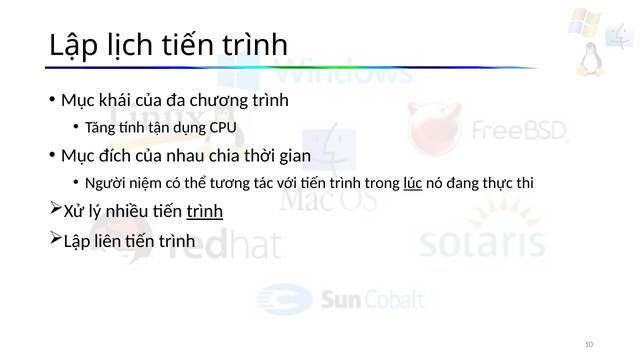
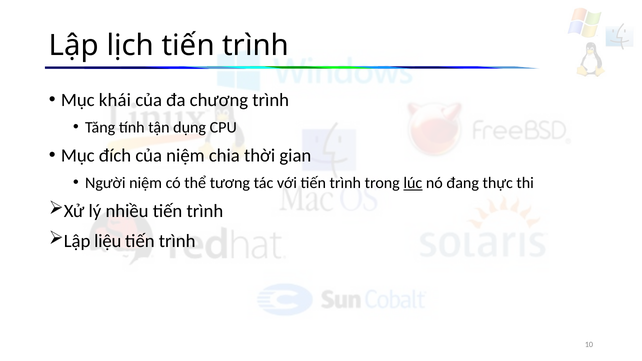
của nhau: nhau -> niệm
trình at (205, 211) underline: present -> none
liên: liên -> liệu
